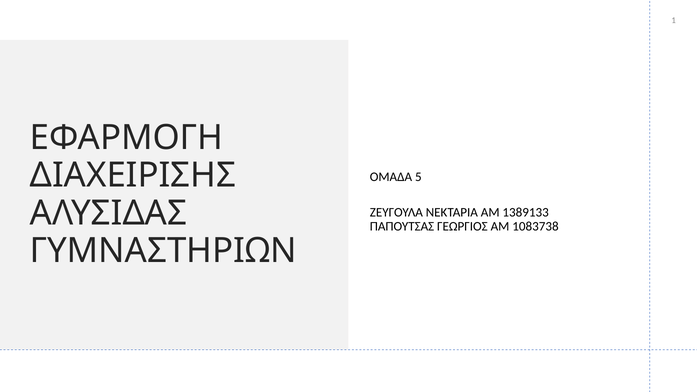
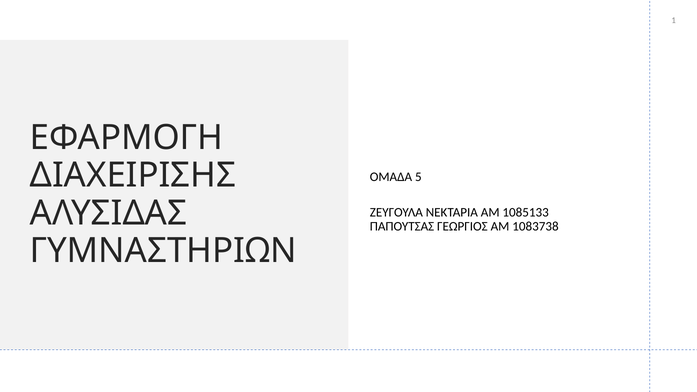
1389133: 1389133 -> 1085133
